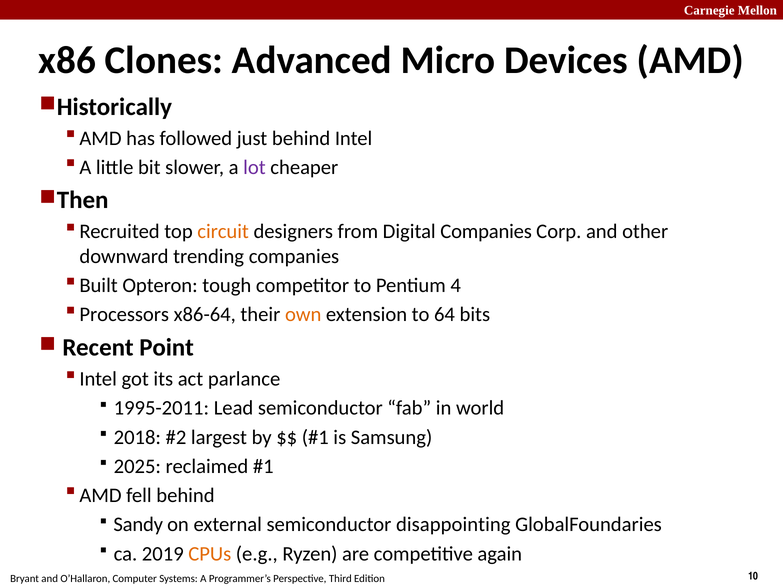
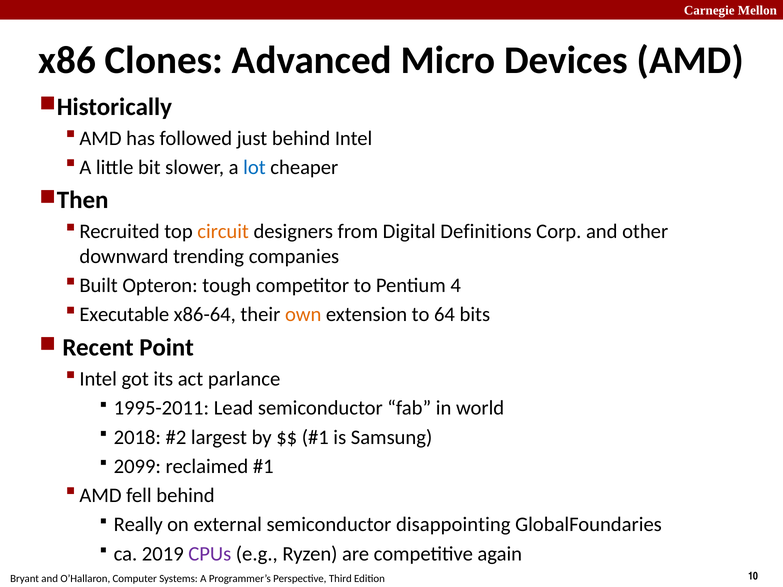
lot colour: purple -> blue
Digital Companies: Companies -> Definitions
Processors: Processors -> Executable
2025: 2025 -> 2099
Sandy: Sandy -> Really
CPUs colour: orange -> purple
